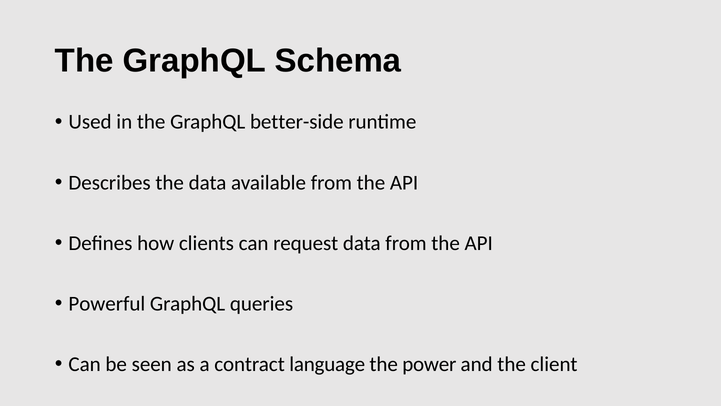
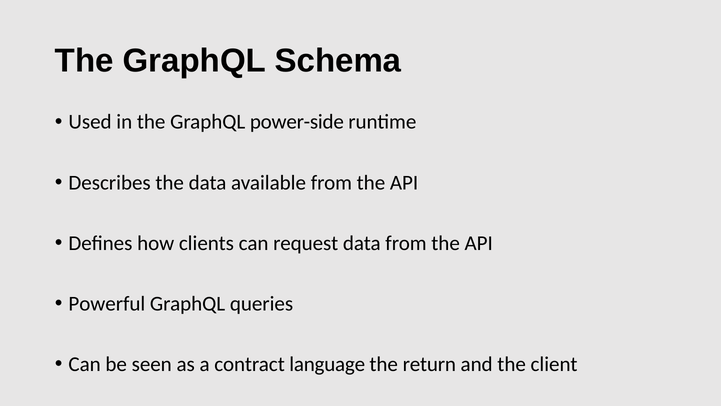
better-side: better-side -> power-side
power: power -> return
